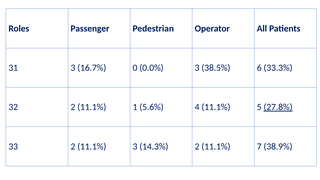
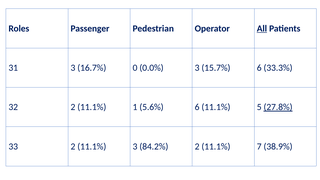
All underline: none -> present
38.5%: 38.5% -> 15.7%
5.6% 4: 4 -> 6
14.3%: 14.3% -> 84.2%
